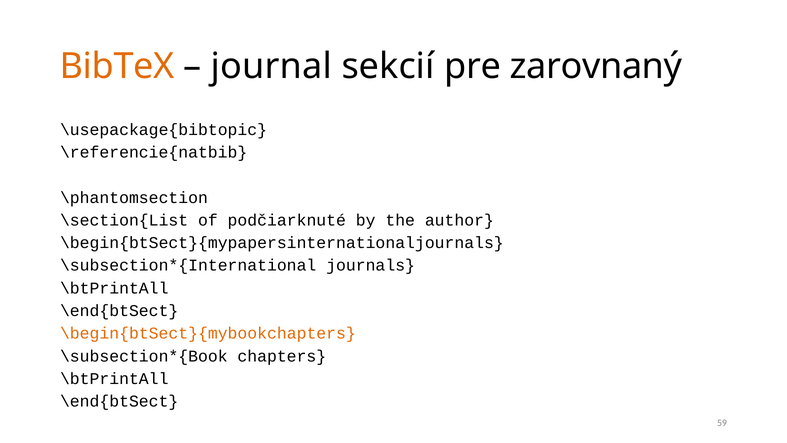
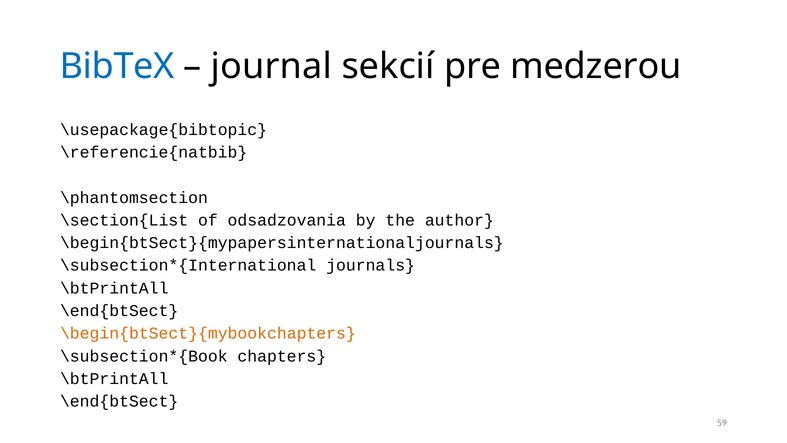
BibTeX colour: orange -> blue
zarovnaný: zarovnaný -> medzerou
podčiarknuté: podčiarknuté -> odsadzovania
